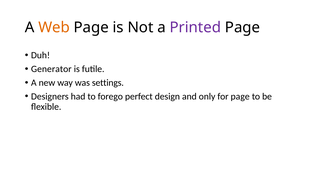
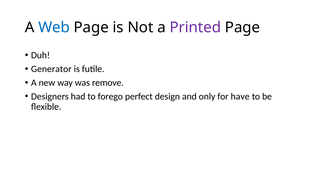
Web colour: orange -> blue
settings: settings -> remove
for page: page -> have
